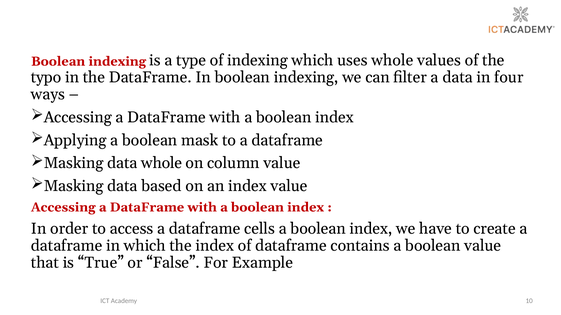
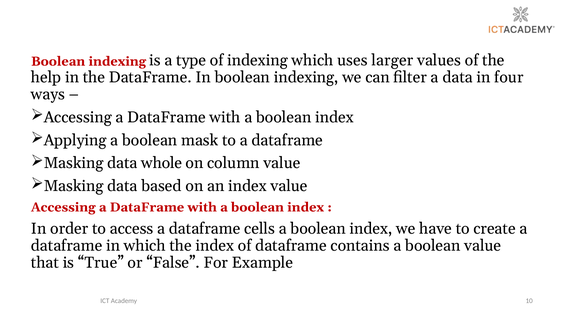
uses whole: whole -> larger
typo: typo -> help
